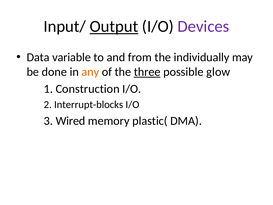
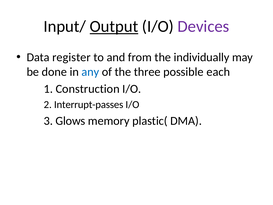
variable: variable -> register
any colour: orange -> blue
three underline: present -> none
glow: glow -> each
Interrupt-blocks: Interrupt-blocks -> Interrupt-passes
Wired: Wired -> Glows
